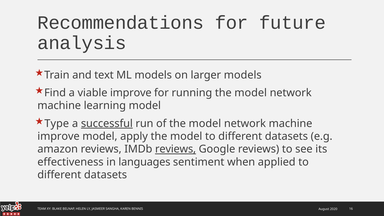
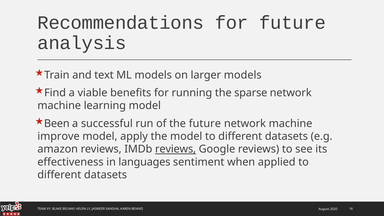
viable improve: improve -> benefits
running the model: model -> sparse
Type: Type -> Been
successful underline: present -> none
of the model: model -> future
